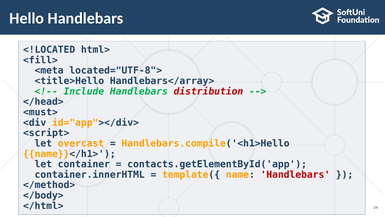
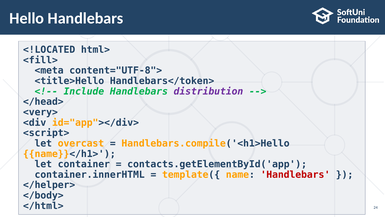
located="UTF-8">: located="UTF-8"> -> content="UTF-8">
Handlebars</array>: Handlebars</array> -> Handlebars</token>
distribution colour: red -> purple
<must>: <must> -> <very>
</method>: </method> -> </helper>
